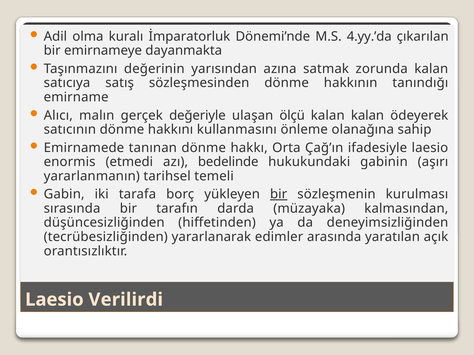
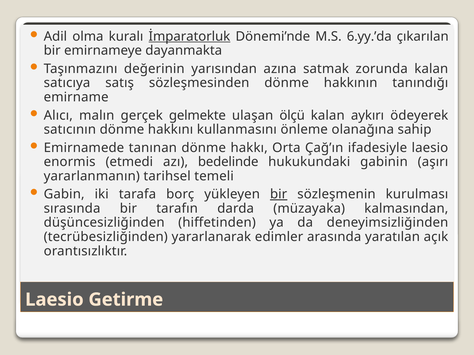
İmparatorluk underline: none -> present
4.yy.’da: 4.yy.’da -> 6.yy.’da
değeriyle: değeriyle -> gelmekte
kalan kalan: kalan -> aykırı
Verilirdi: Verilirdi -> Getirme
